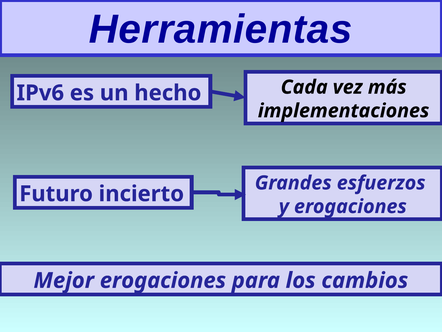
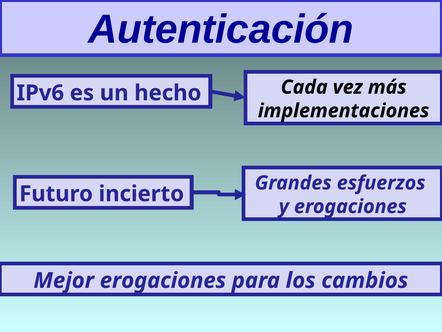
Herramientas: Herramientas -> Autenticación
